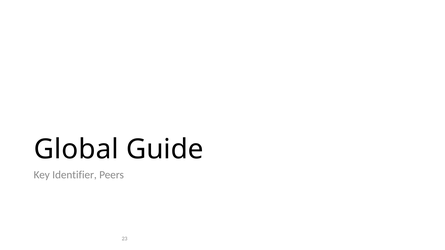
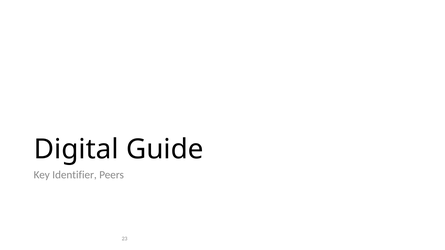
Global: Global -> Digital
